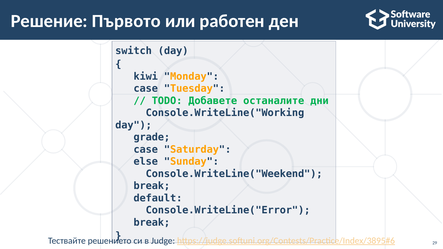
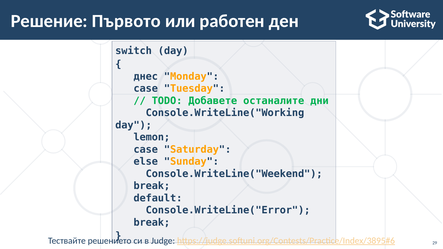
kiwi: kiwi -> днес
grade: grade -> lemon
